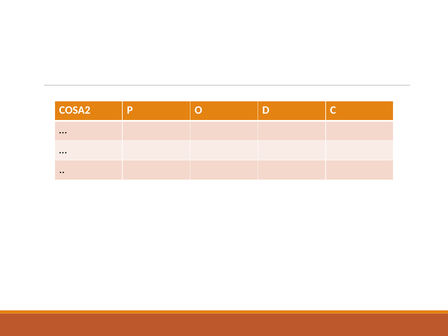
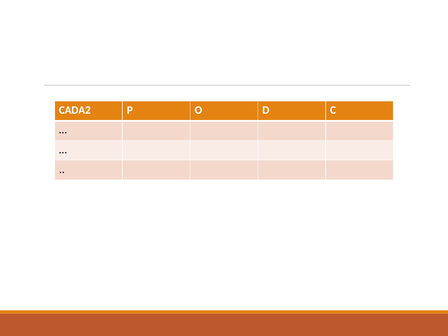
COSA2: COSA2 -> CADA2
